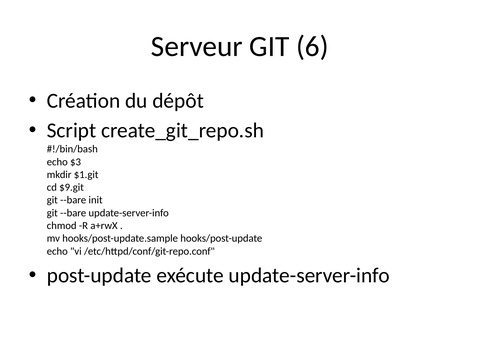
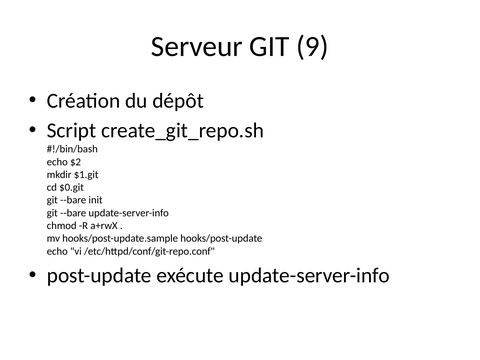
6: 6 -> 9
$3: $3 -> $2
$9.git: $9.git -> $0.git
